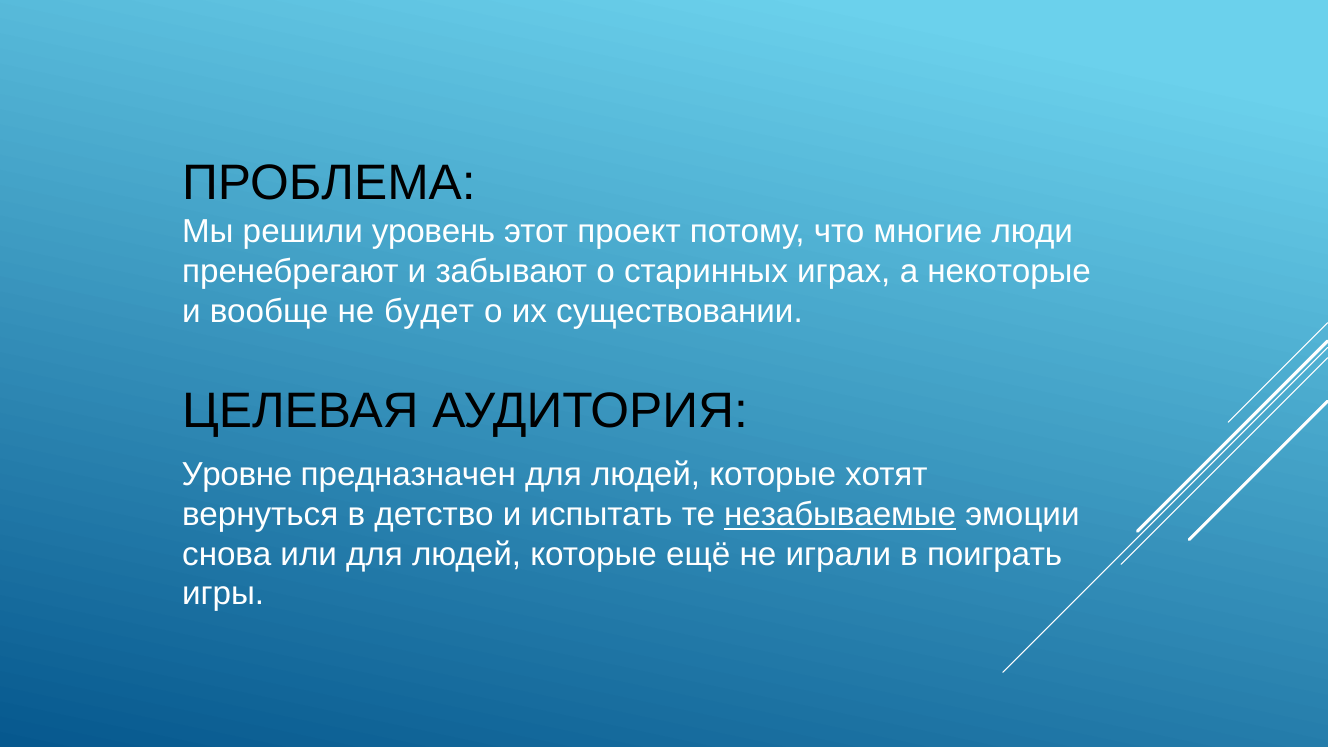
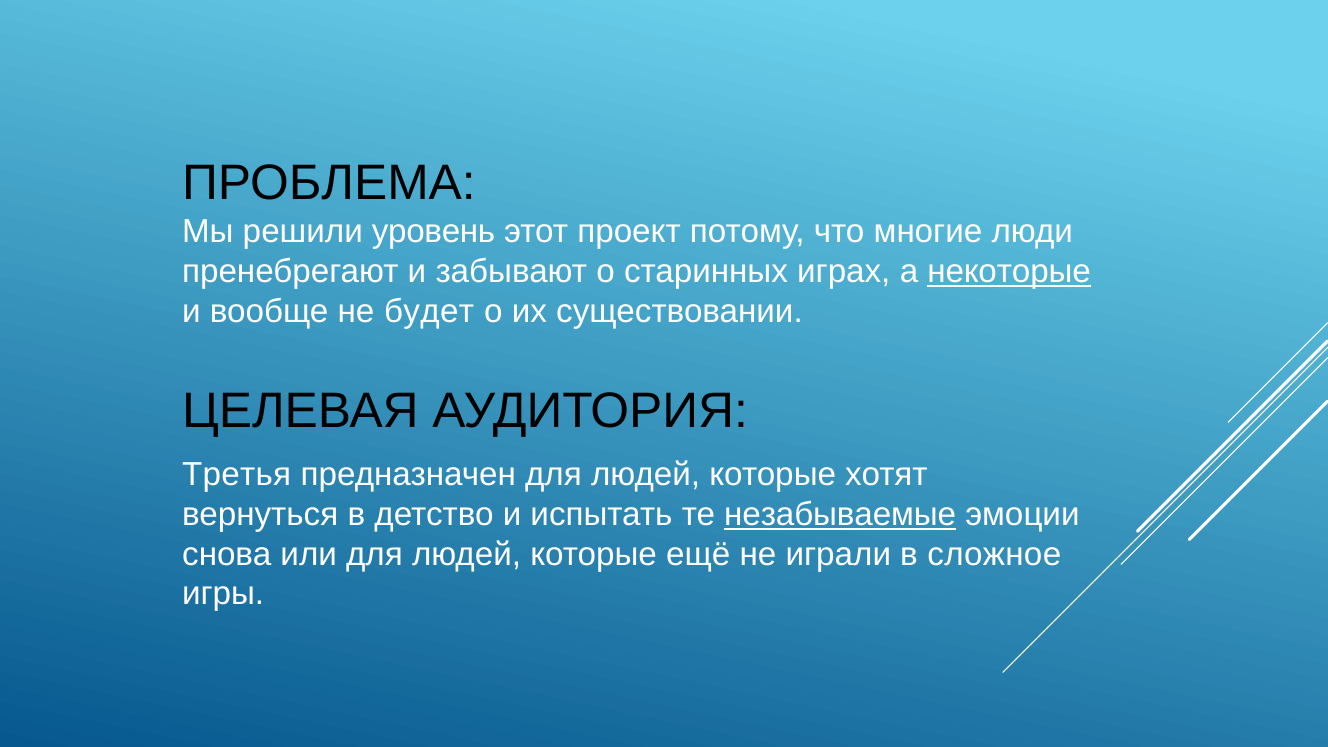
некоторые underline: none -> present
Уровне: Уровне -> Третья
поиграть: поиграть -> сложное
